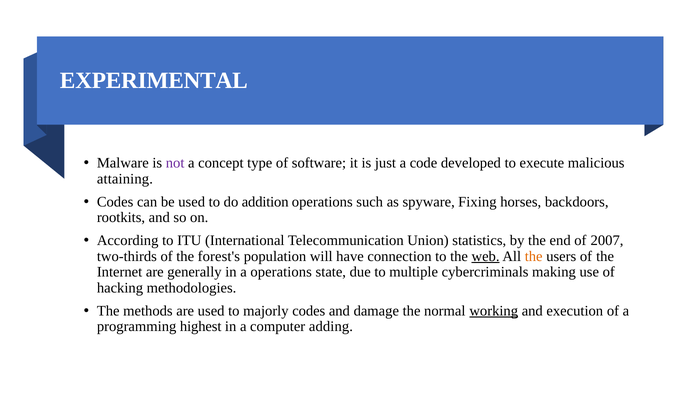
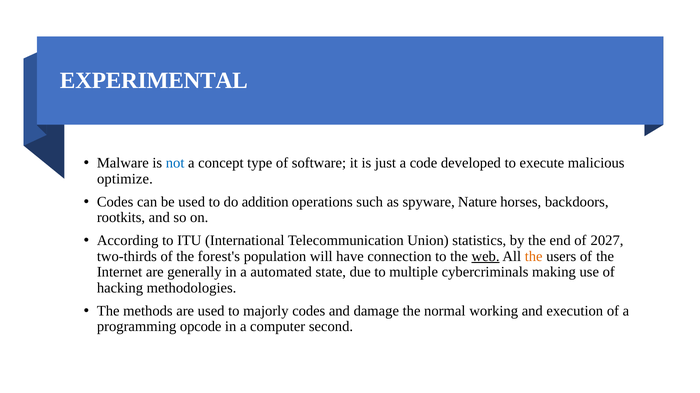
not colour: purple -> blue
attaining: attaining -> optimize
Fixing: Fixing -> Nature
2007: 2007 -> 2027
a operations: operations -> automated
working underline: present -> none
highest: highest -> opcode
adding: adding -> second
